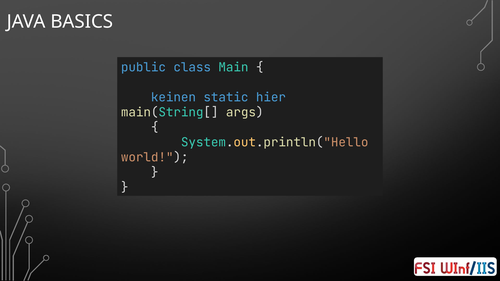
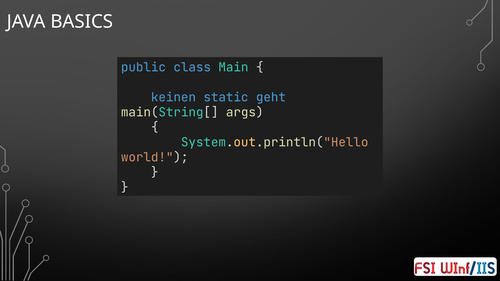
hier: hier -> geht
